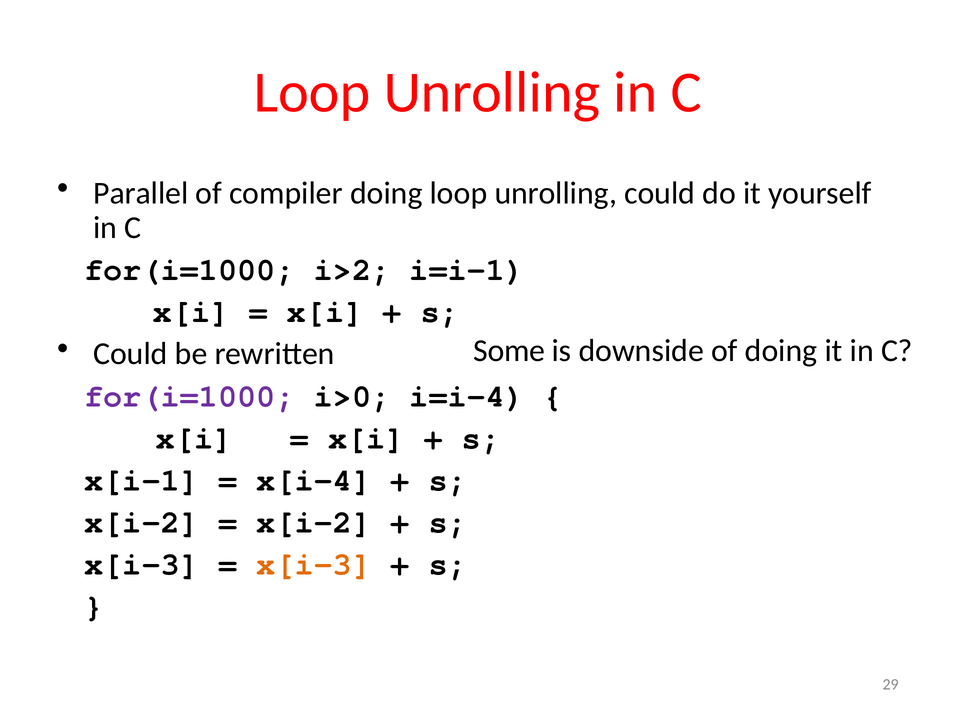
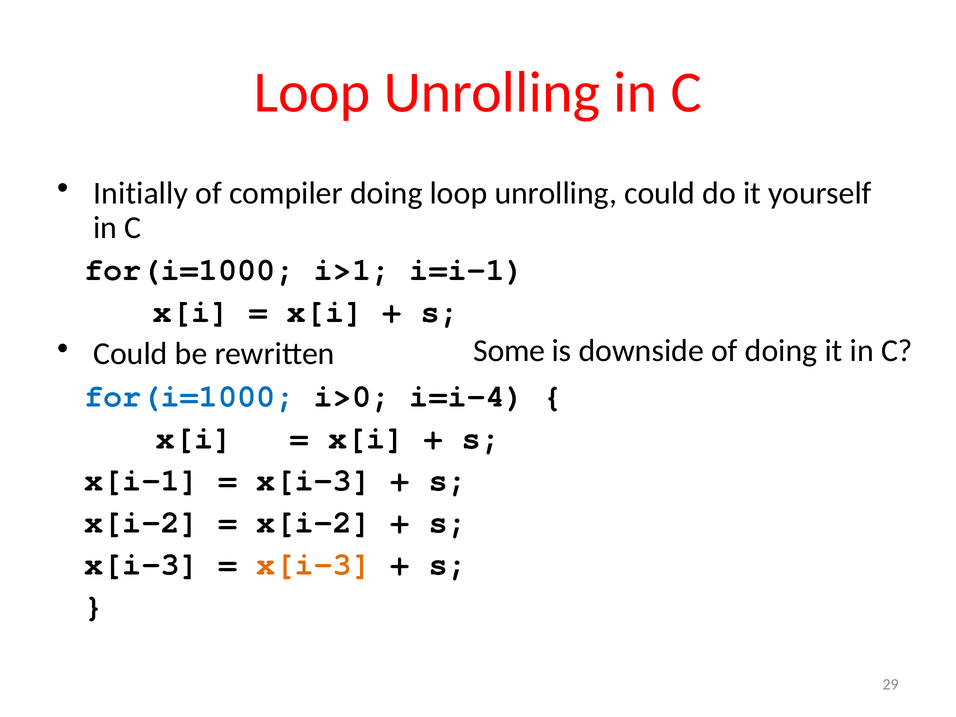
Parallel: Parallel -> Initially
i>2: i>2 -> i>1
for(i=1000 at (189, 396) colour: purple -> blue
x[i-4 at (314, 480): x[i-4 -> x[i-3
